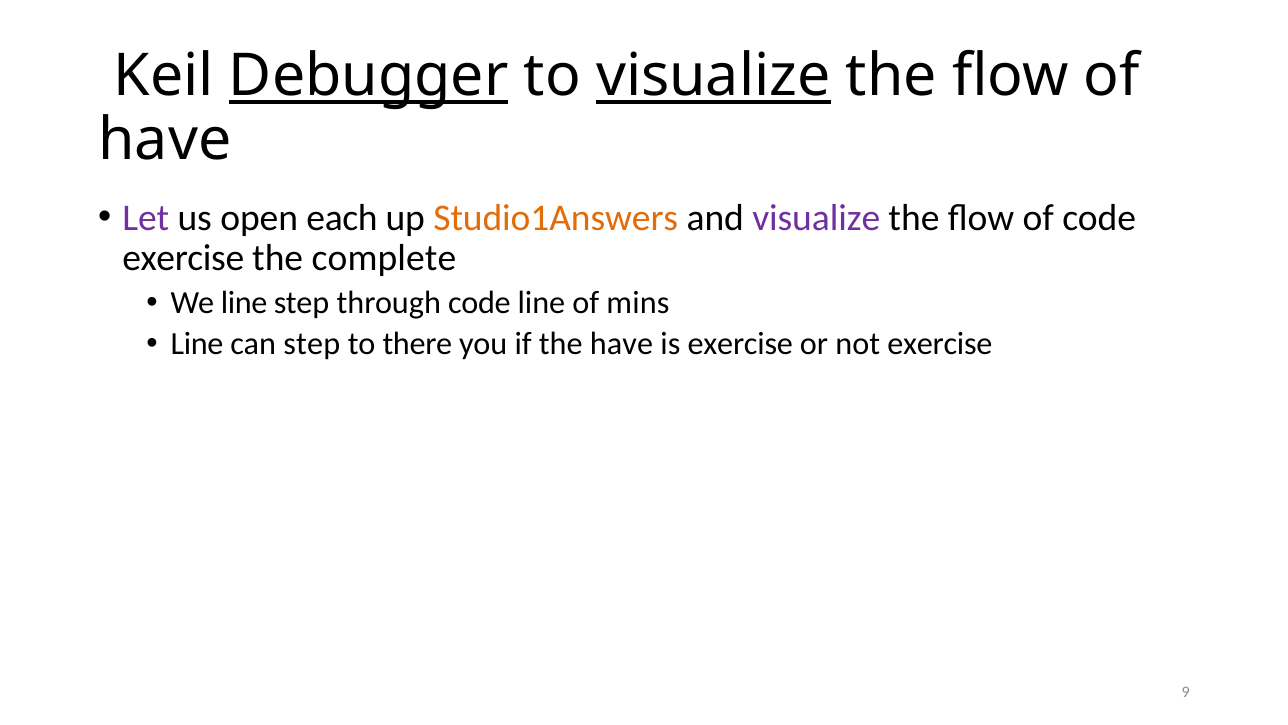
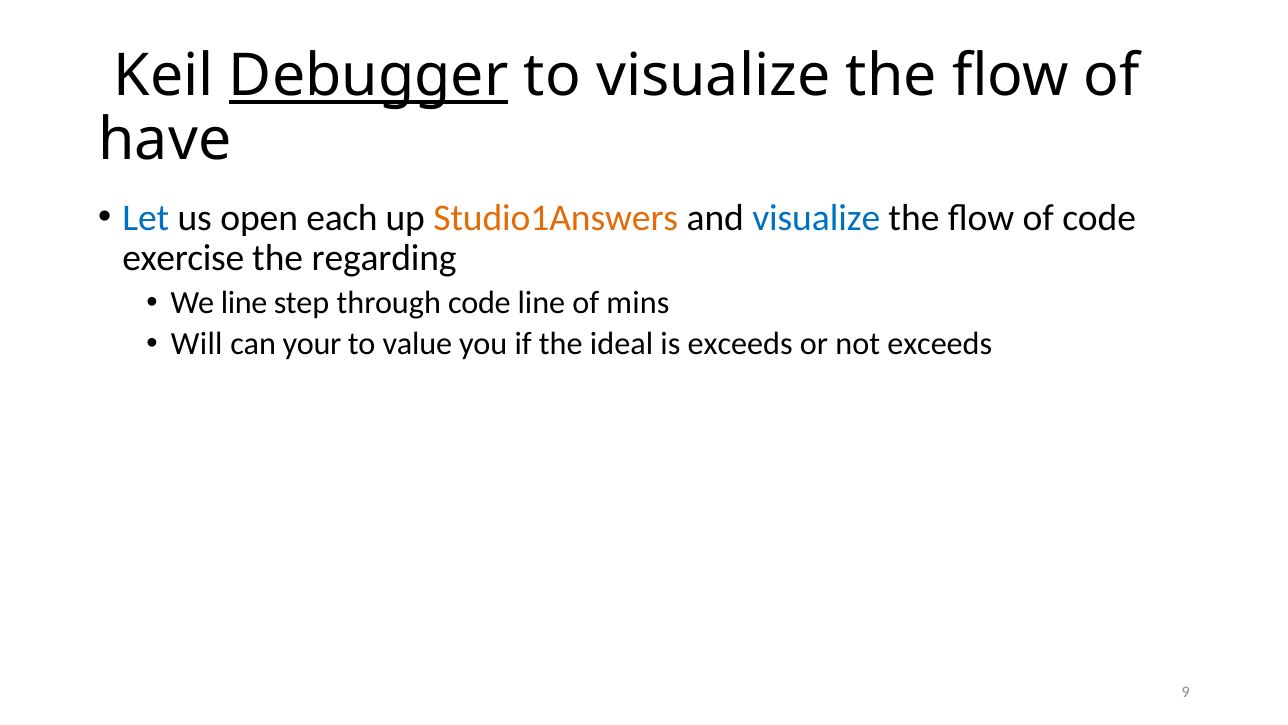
visualize at (713, 76) underline: present -> none
Let colour: purple -> blue
visualize at (816, 218) colour: purple -> blue
complete: complete -> regarding
Line at (197, 344): Line -> Will
can step: step -> your
there: there -> value
the have: have -> ideal
is exercise: exercise -> exceeds
not exercise: exercise -> exceeds
